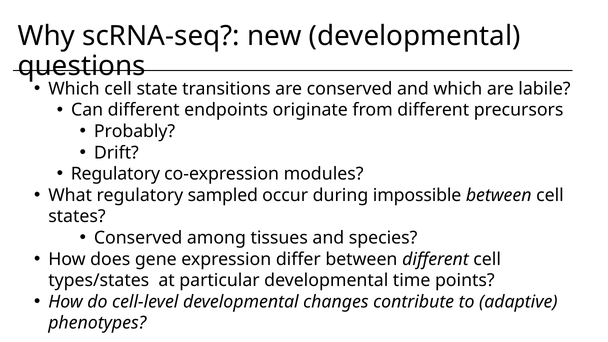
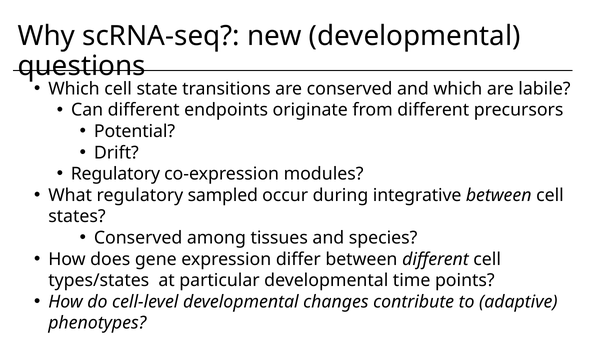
Probably: Probably -> Potential
impossible: impossible -> integrative
